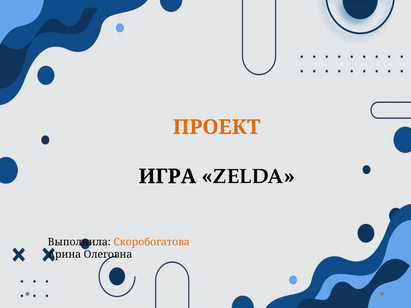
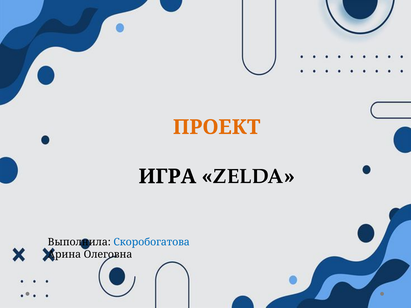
Скоробогатова colour: orange -> blue
